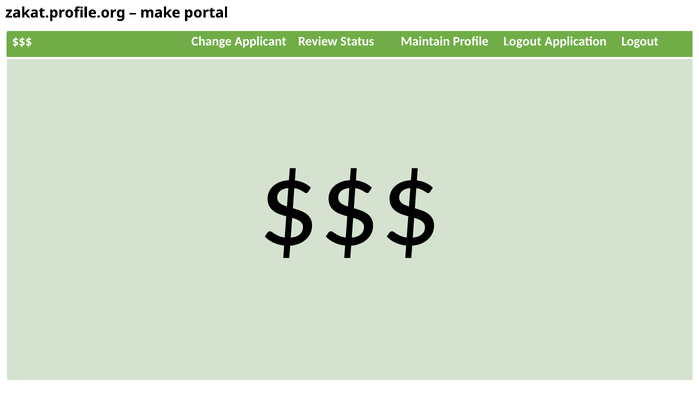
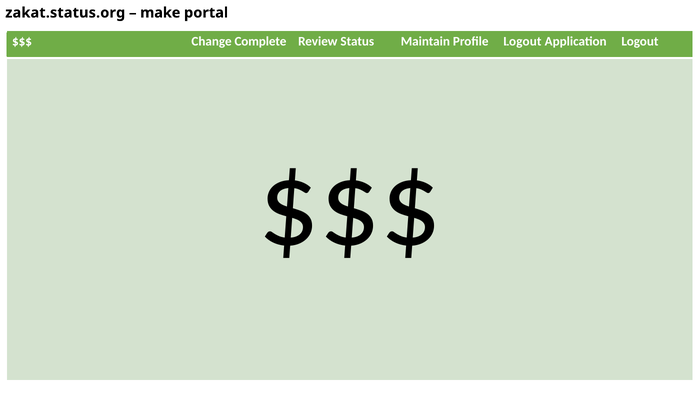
zakat.profile.org: zakat.profile.org -> zakat.status.org
Applicant: Applicant -> Complete
